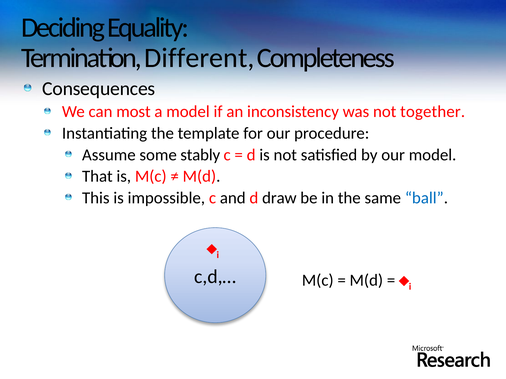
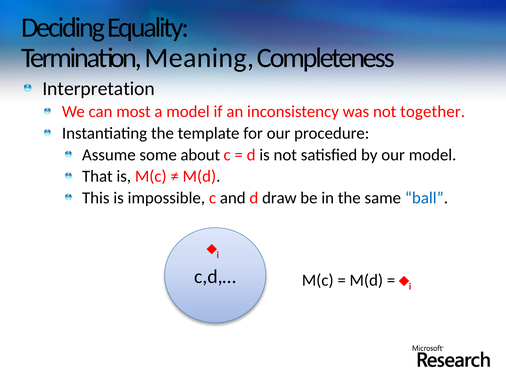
Different: Different -> Meaning
Consequences: Consequences -> Interpretation
stably: stably -> about
